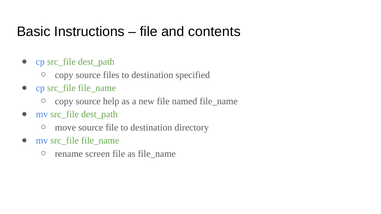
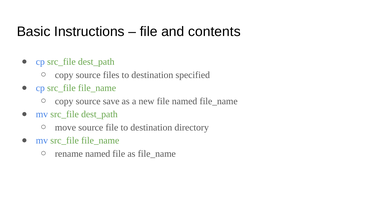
help: help -> save
rename screen: screen -> named
